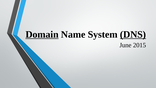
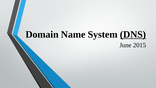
Domain underline: present -> none
